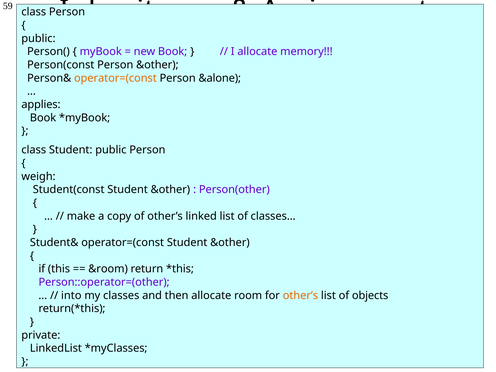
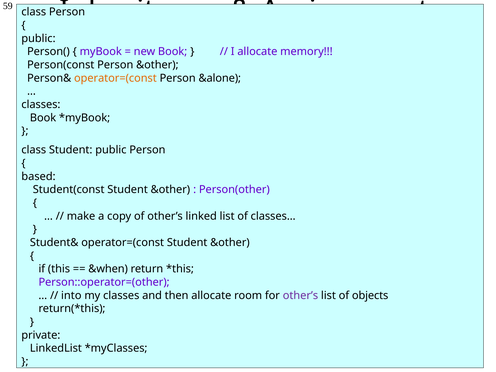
applies at (41, 105): applies -> classes
weigh: weigh -> based
&room: &room -> &when
other’s at (300, 295) colour: orange -> purple
